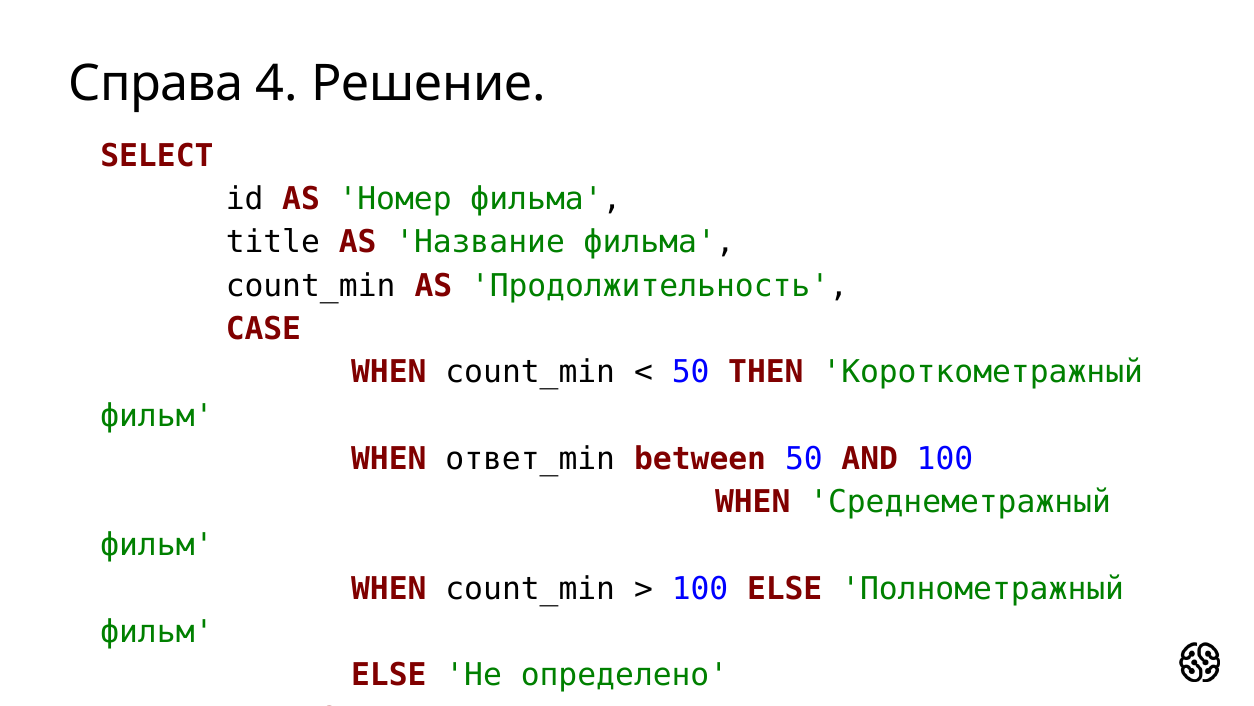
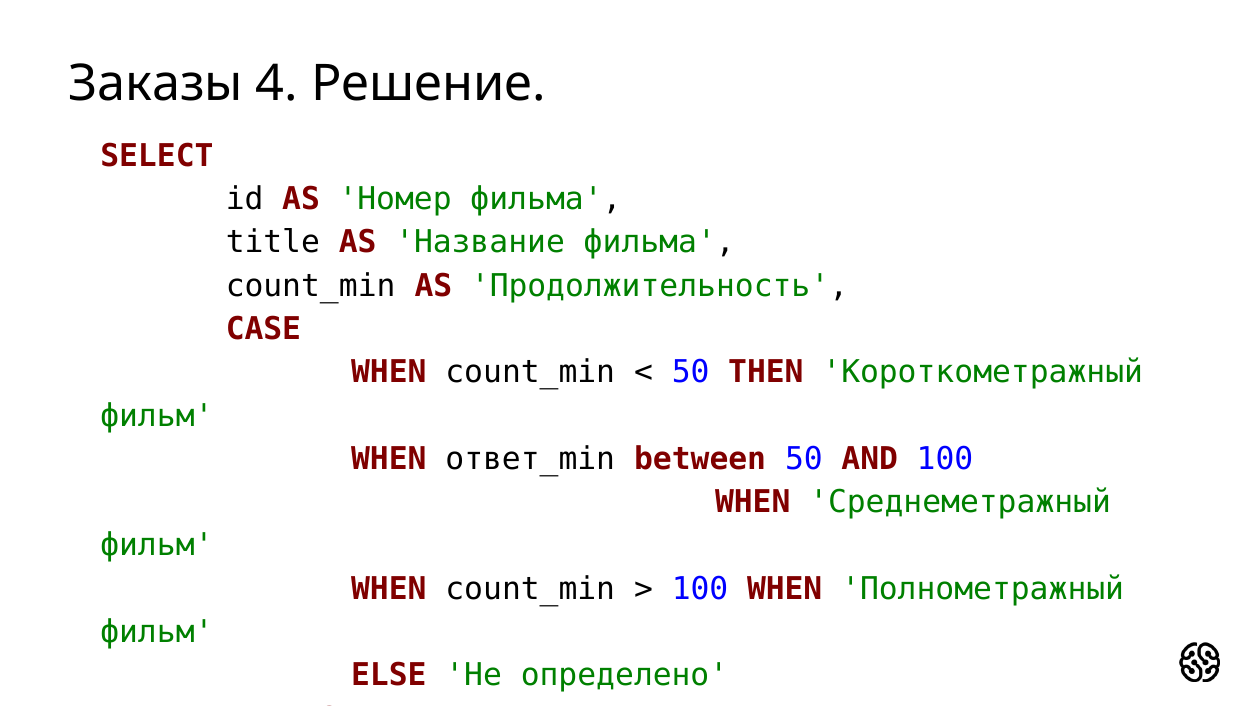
Справа: Справа -> Заказы
ELSE at (785, 588): ELSE -> WHEN
